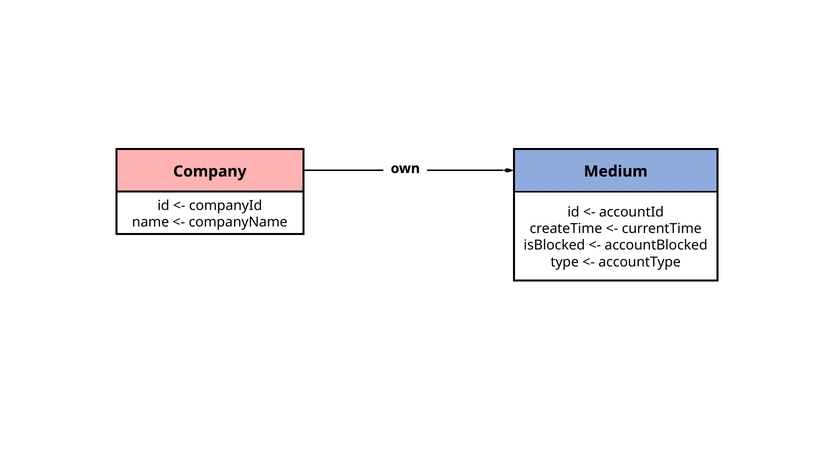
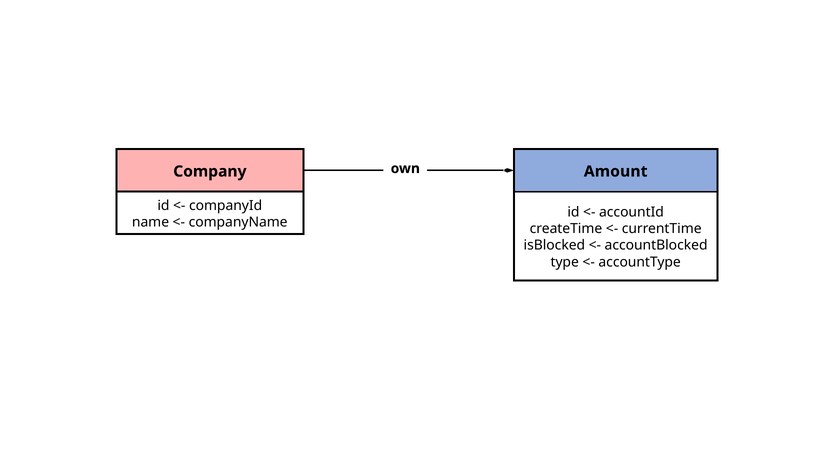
Medium: Medium -> Amount
